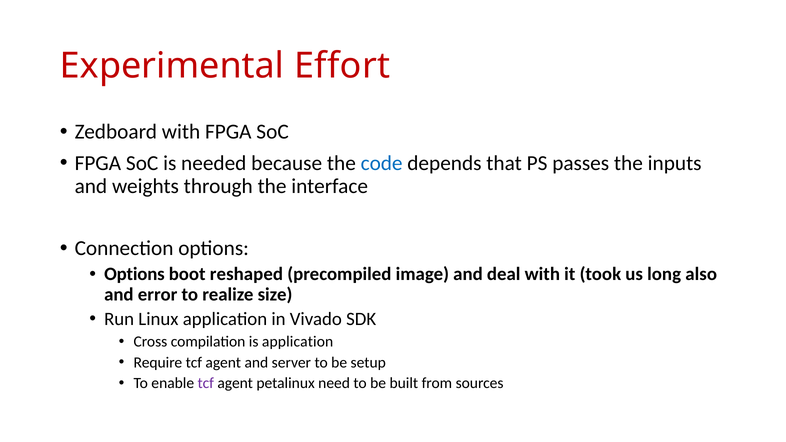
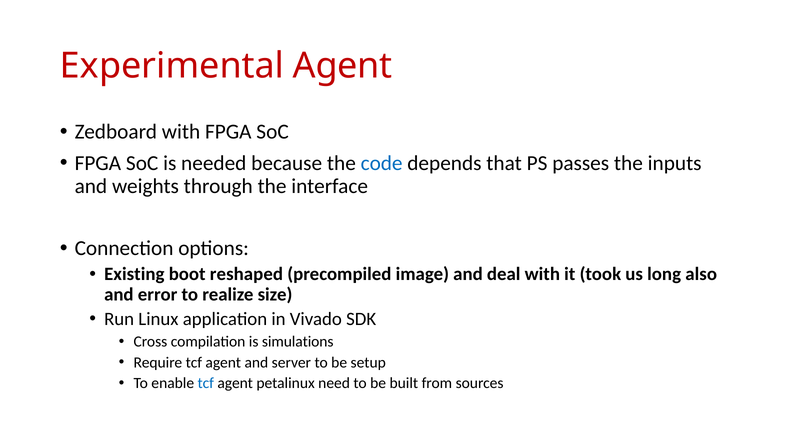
Experimental Effort: Effort -> Agent
Options at (134, 274): Options -> Existing
is application: application -> simulations
tcf at (206, 383) colour: purple -> blue
